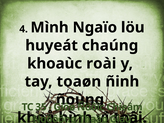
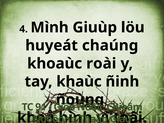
Ngaïo: Ngaïo -> Giuùp
toaøn: toaøn -> khaùc
35: 35 -> 91
